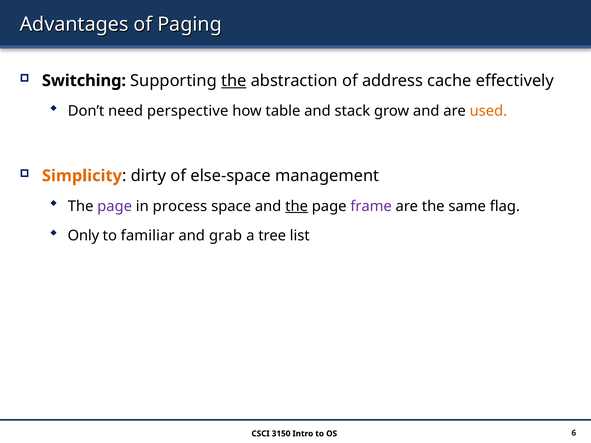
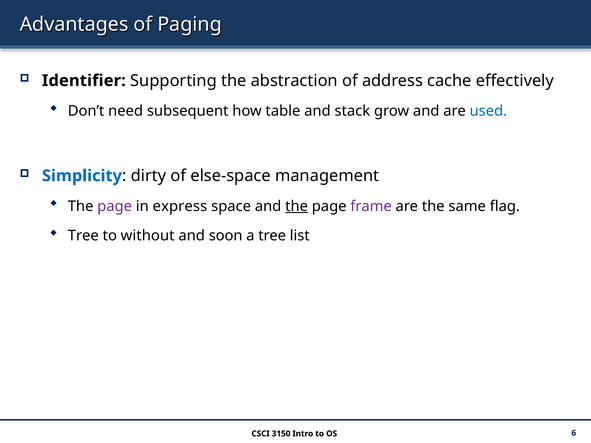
Switching: Switching -> Identifier
the at (234, 81) underline: present -> none
perspective: perspective -> subsequent
used colour: orange -> blue
Simplicity colour: orange -> blue
process: process -> express
Only at (83, 236): Only -> Tree
familiar: familiar -> without
grab: grab -> soon
